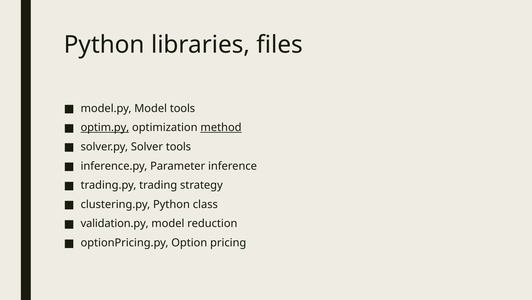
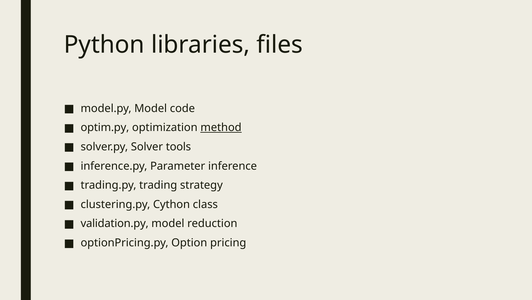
Model tools: tools -> code
optim.py underline: present -> none
clustering.py Python: Python -> Cython
